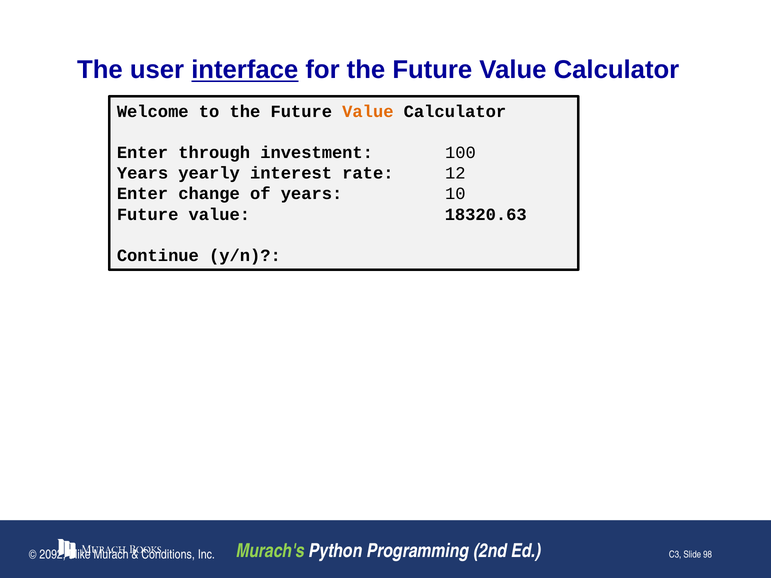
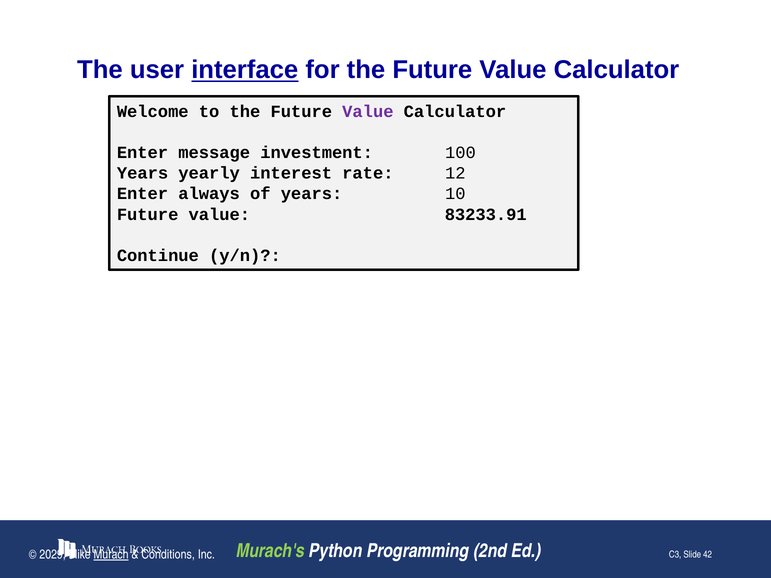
Value at (368, 112) colour: orange -> purple
through: through -> message
change: change -> always
18320.63: 18320.63 -> 83233.91
2092: 2092 -> 2029
Murach underline: none -> present
98: 98 -> 42
